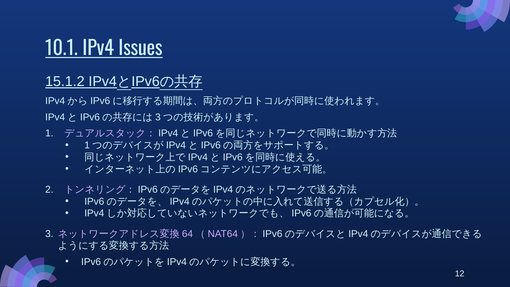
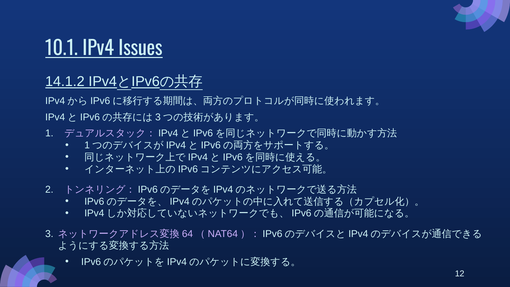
15.1.2: 15.1.2 -> 14.1.2
